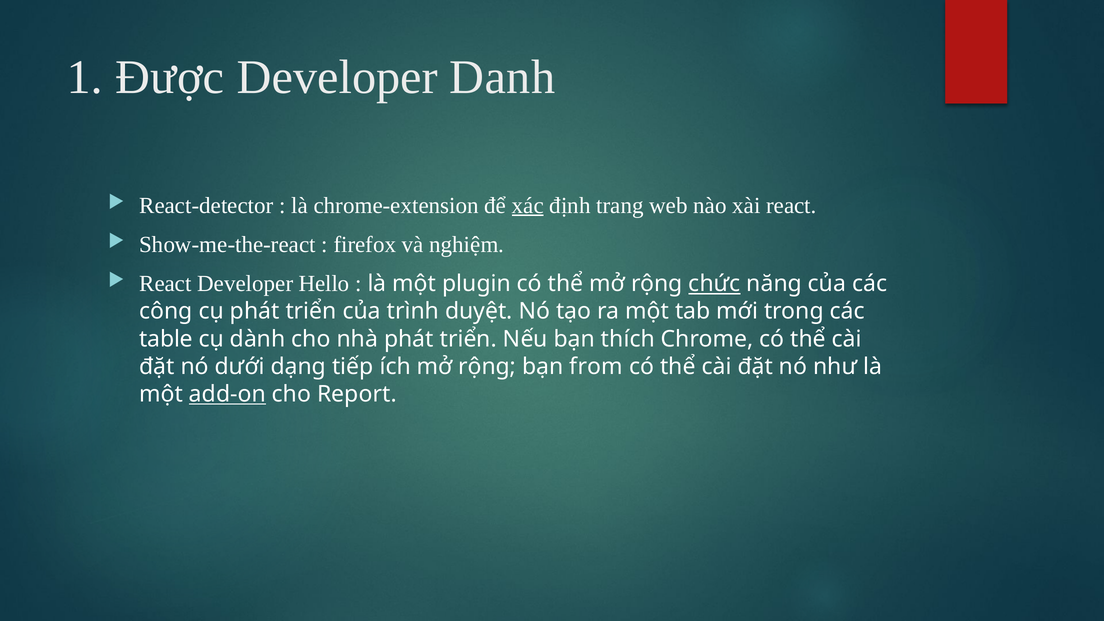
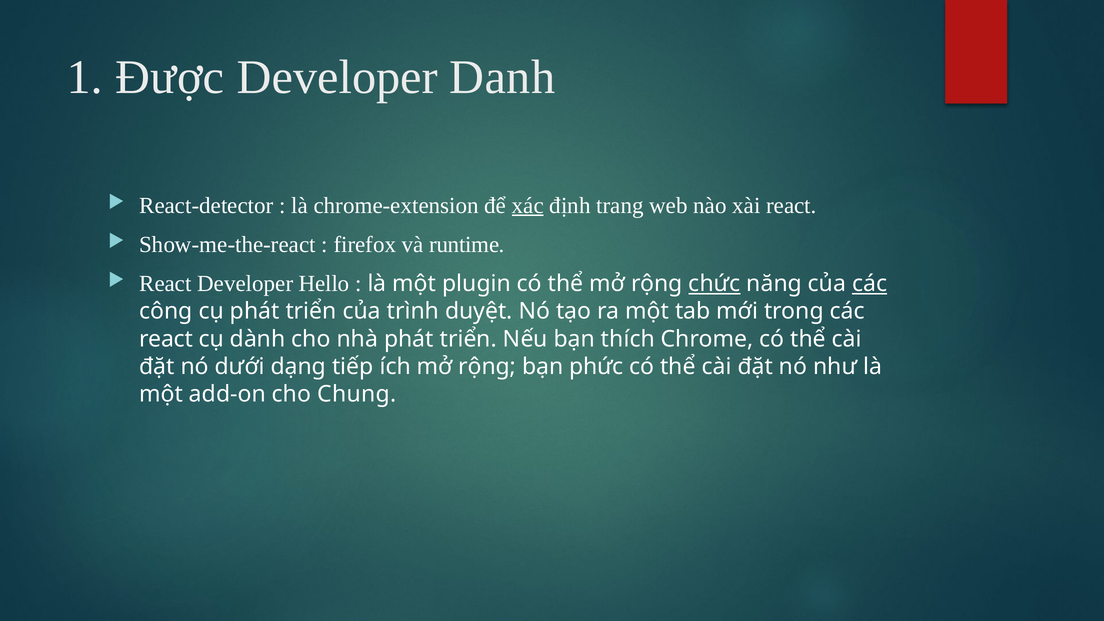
nghiệm: nghiệm -> runtime
các at (870, 284) underline: none -> present
table at (166, 339): table -> react
from: from -> phức
add-on underline: present -> none
Report: Report -> Chung
